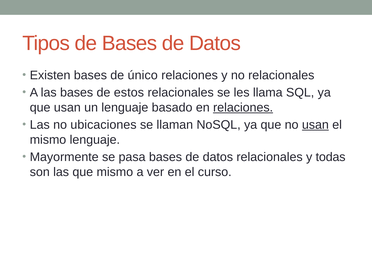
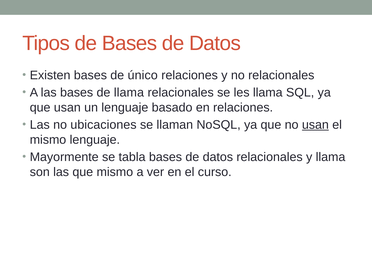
de estos: estos -> llama
relaciones at (243, 108) underline: present -> none
pasa: pasa -> tabla
y todas: todas -> llama
